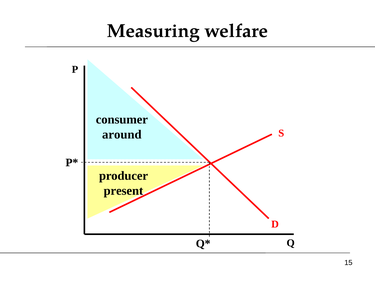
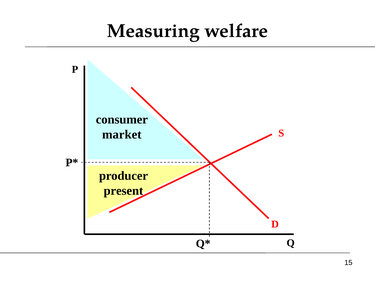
around: around -> market
